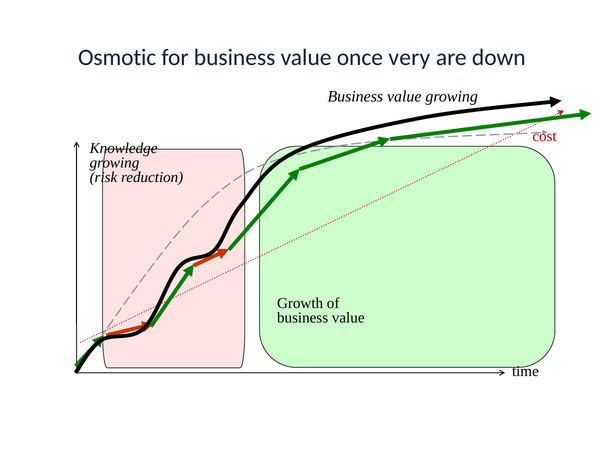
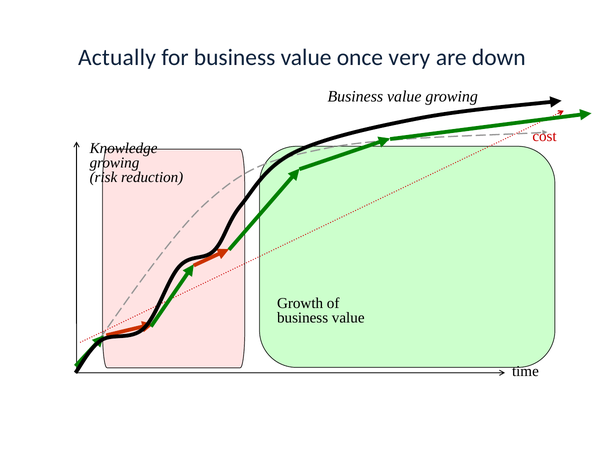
Osmotic: Osmotic -> Actually
